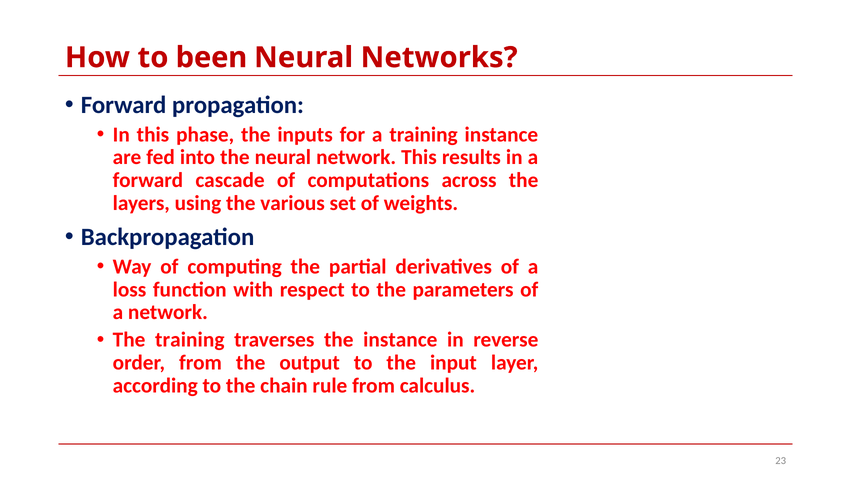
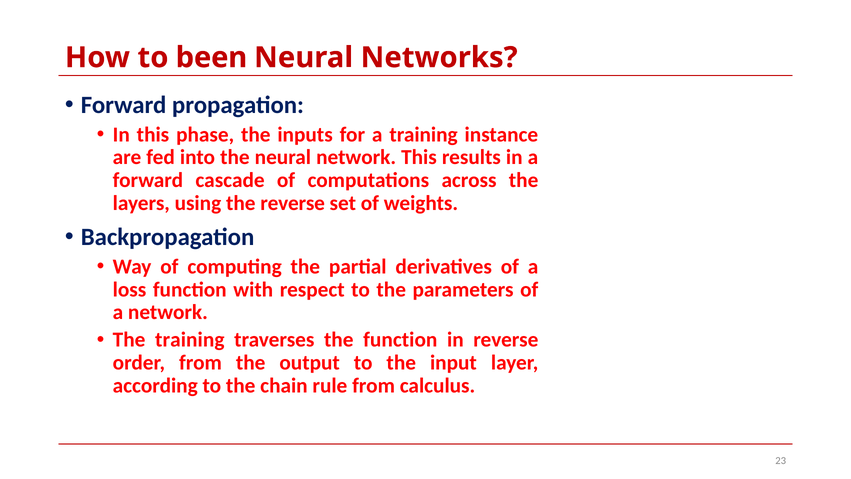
the various: various -> reverse
the instance: instance -> function
